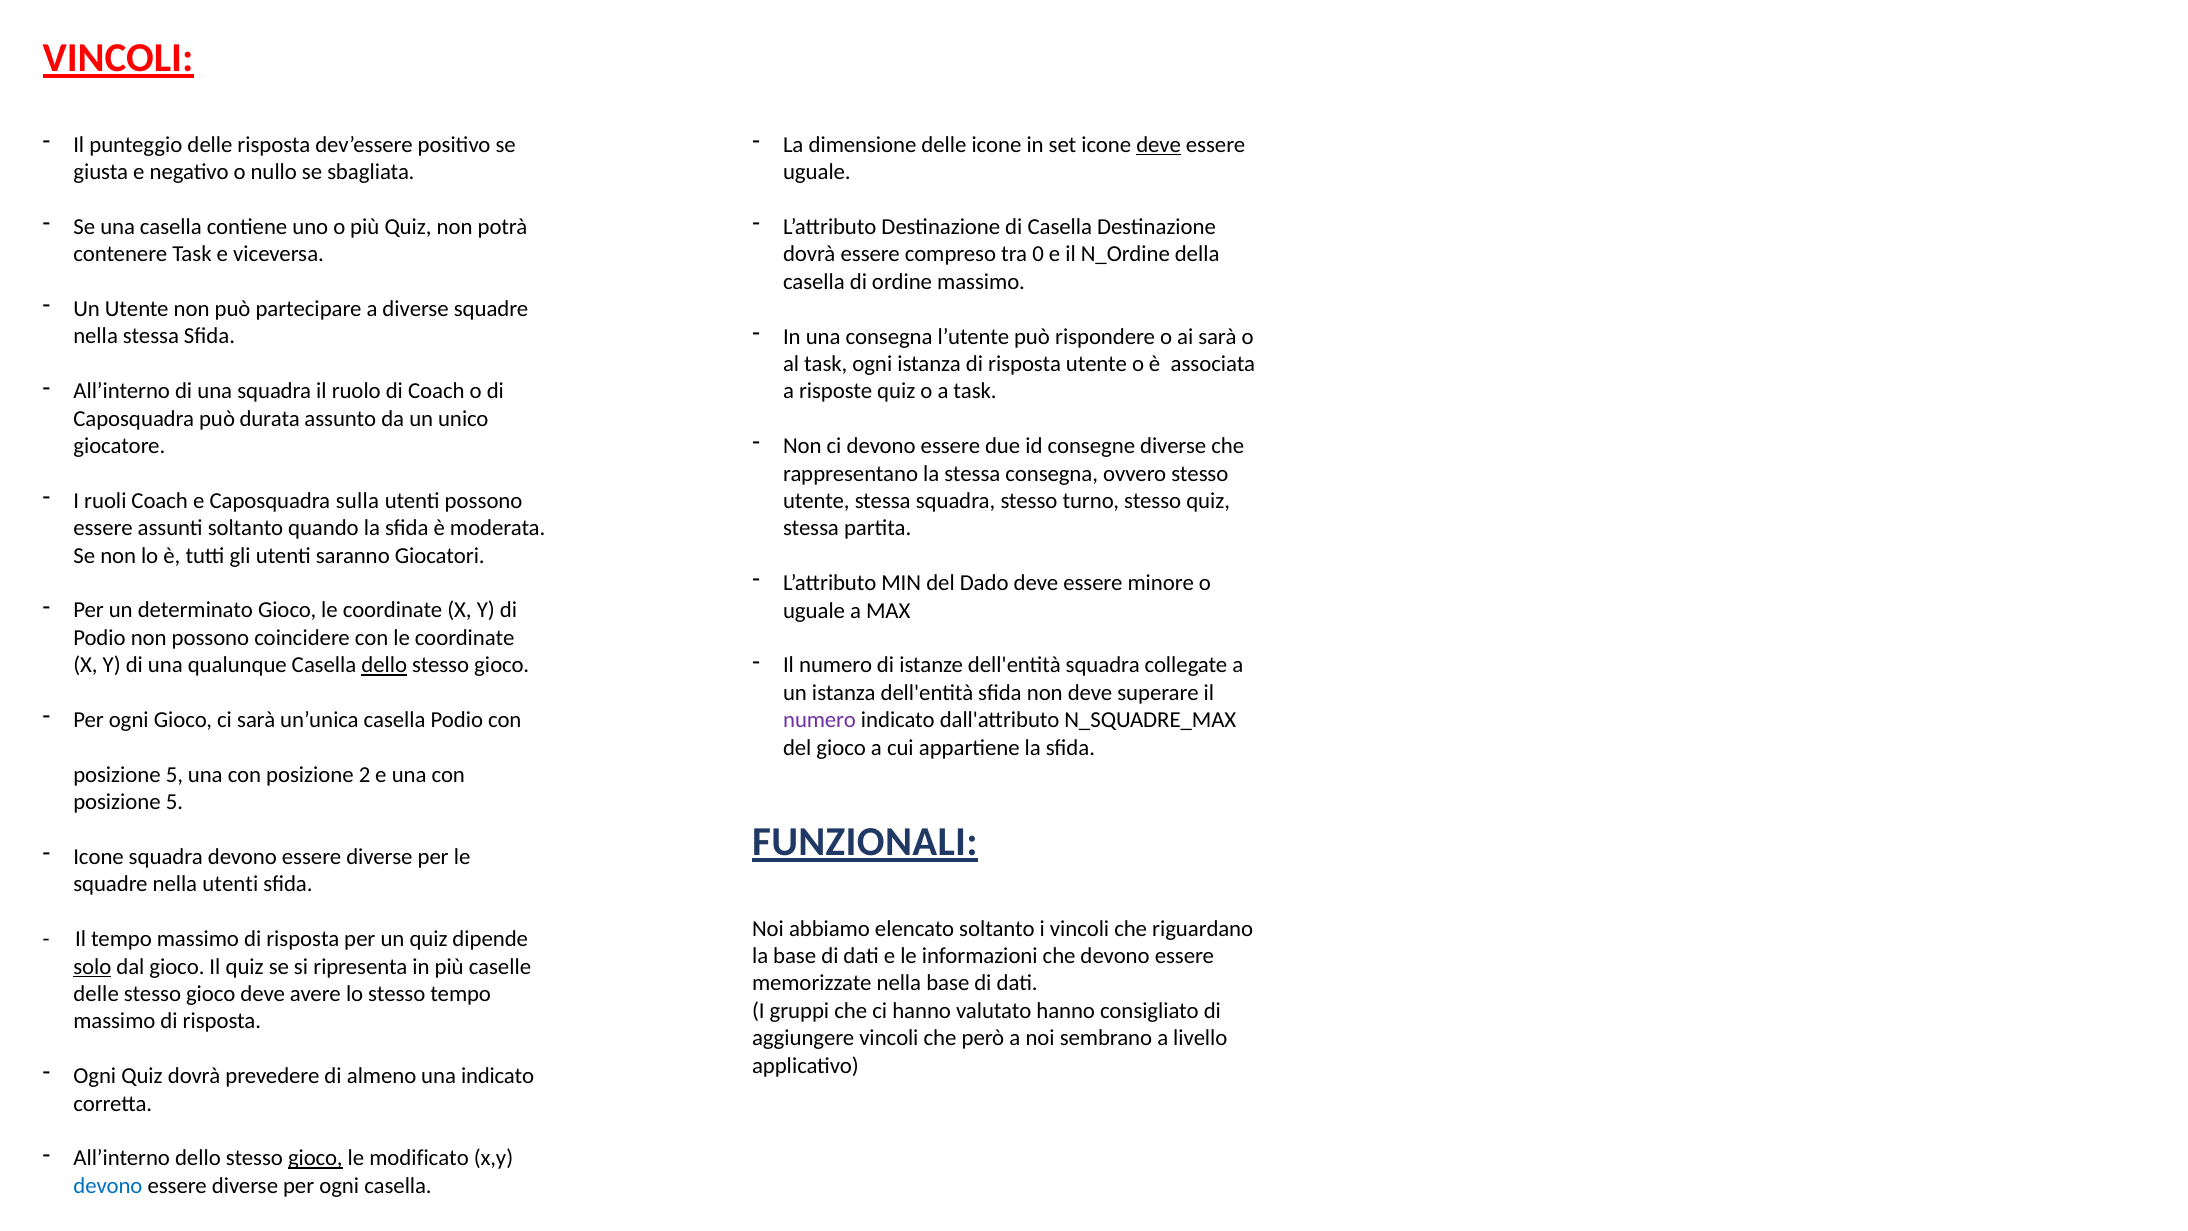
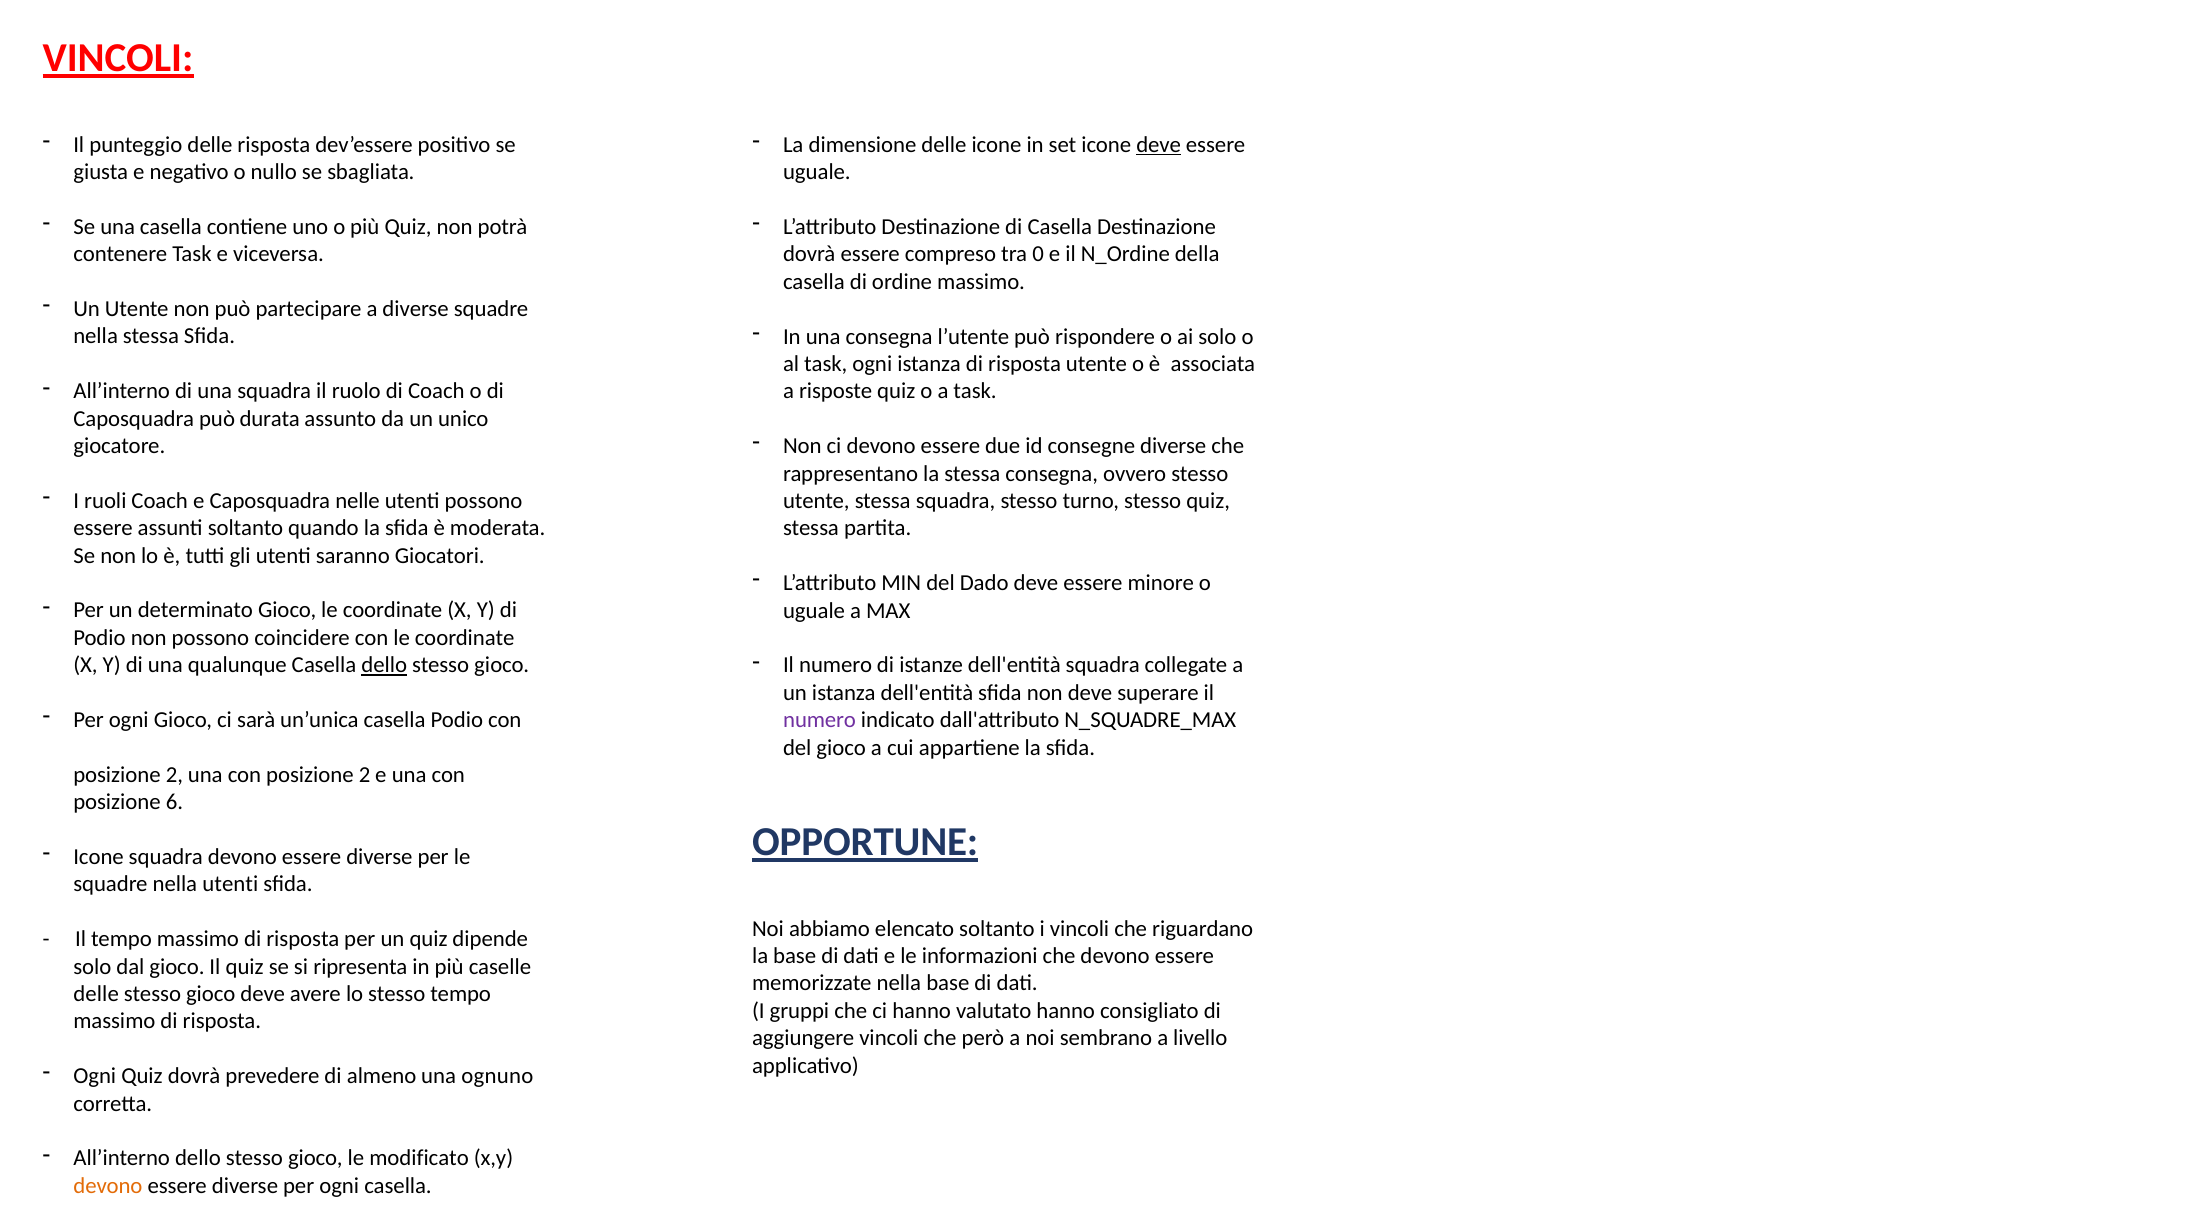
ai sarà: sarà -> solo
sulla: sulla -> nelle
5 at (174, 775): 5 -> 2
5 at (174, 802): 5 -> 6
FUNZIONALI: FUNZIONALI -> OPPORTUNE
solo at (92, 966) underline: present -> none
una indicato: indicato -> ognuno
gioco at (315, 1158) underline: present -> none
devono at (108, 1185) colour: blue -> orange
